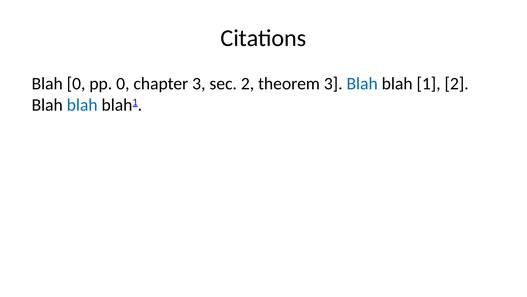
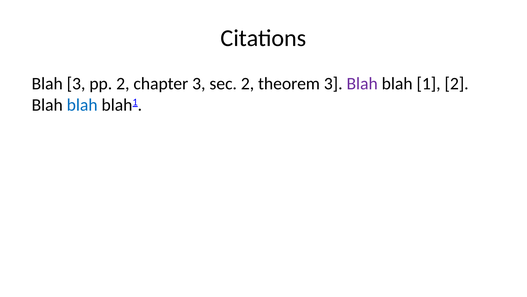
Blah 0: 0 -> 3
pp 0: 0 -> 2
Blah at (362, 84) colour: blue -> purple
